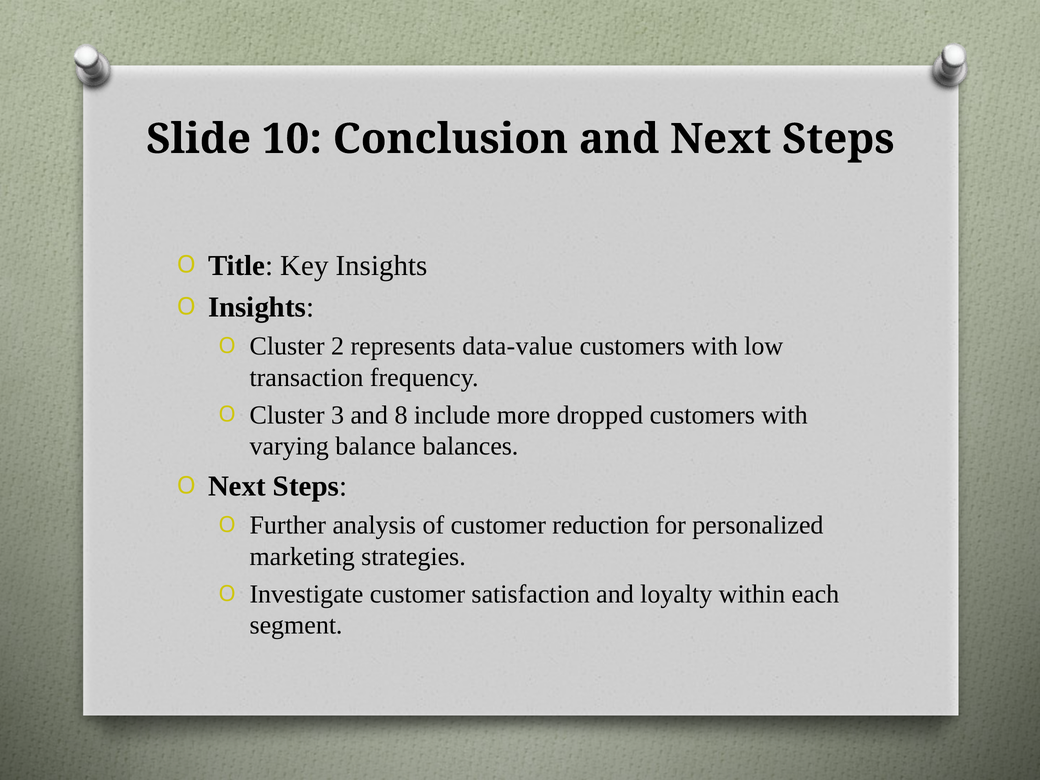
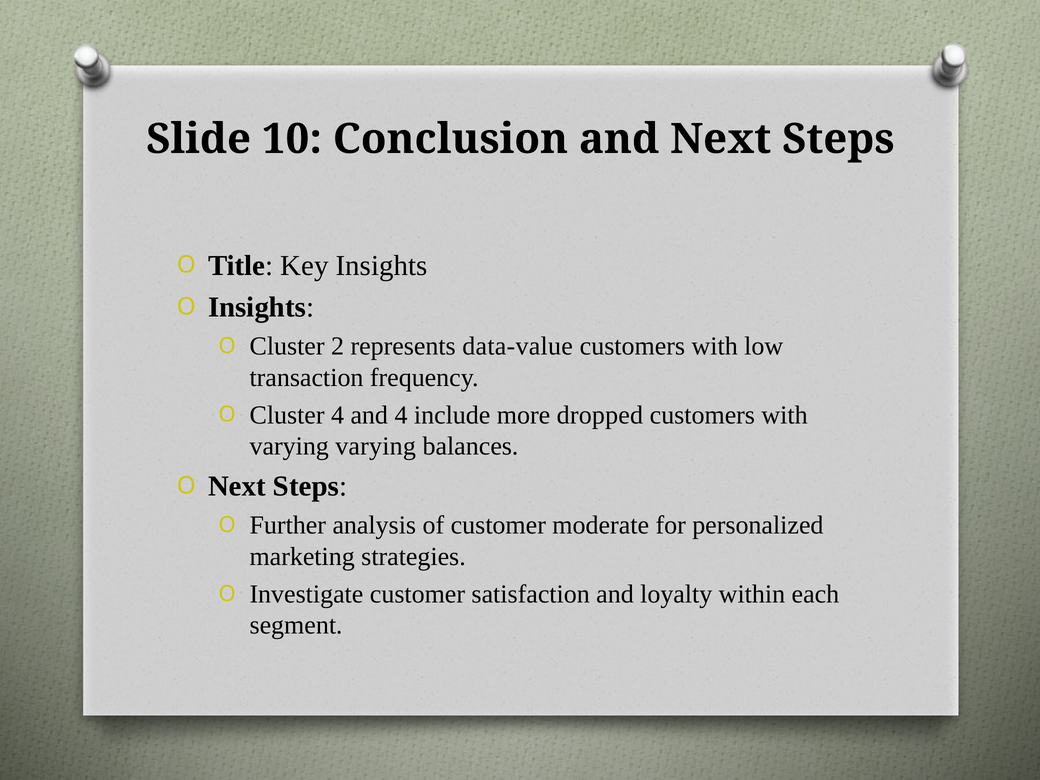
Cluster 3: 3 -> 4
and 8: 8 -> 4
varying balance: balance -> varying
reduction: reduction -> moderate
